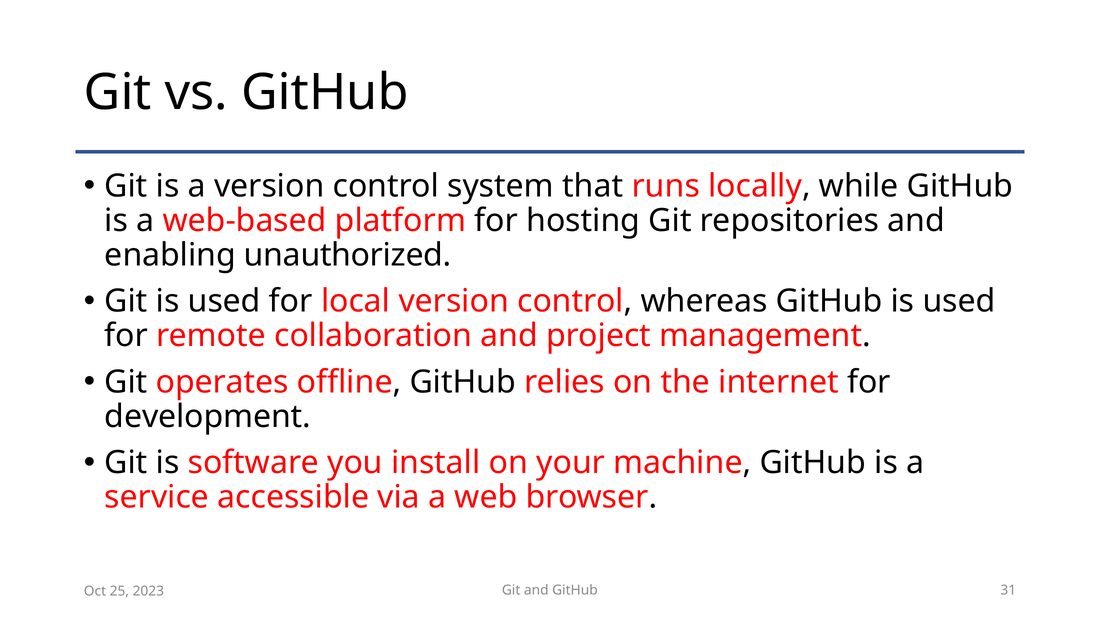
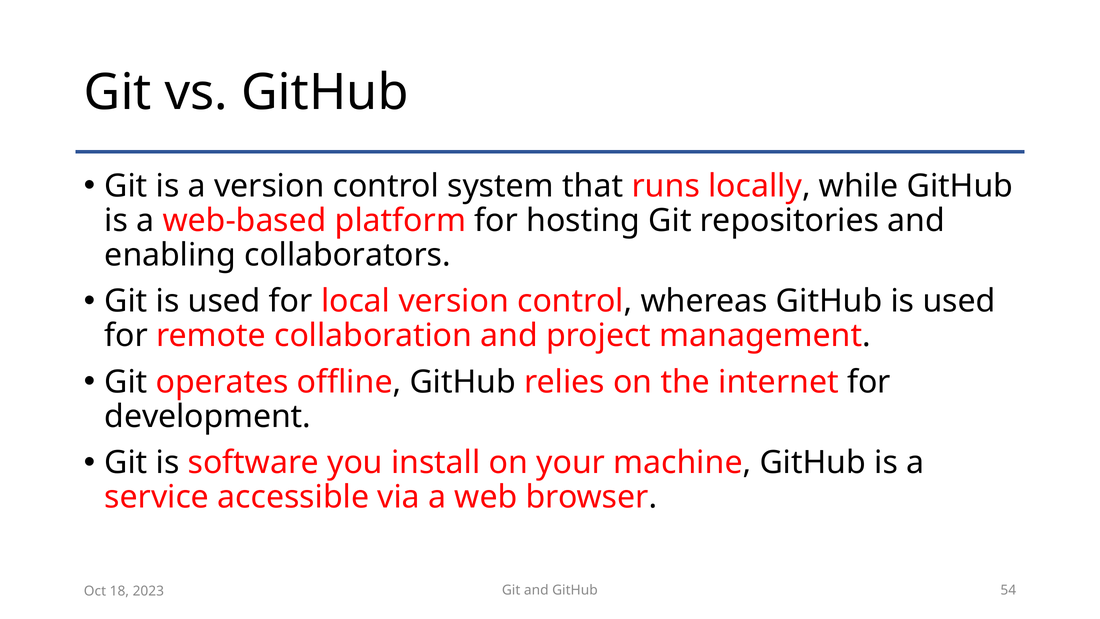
unauthorized: unauthorized -> collaborators
31: 31 -> 54
25: 25 -> 18
